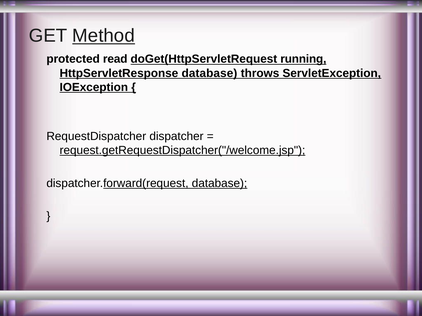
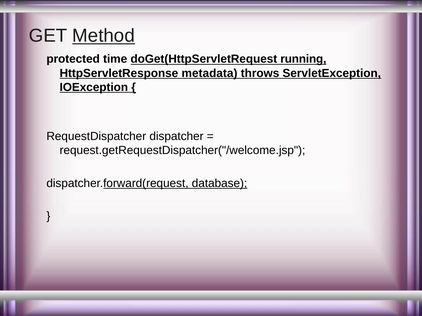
read: read -> time
HttpServletResponse database: database -> metadata
request.getRequestDispatcher("/welcome.jsp underline: present -> none
